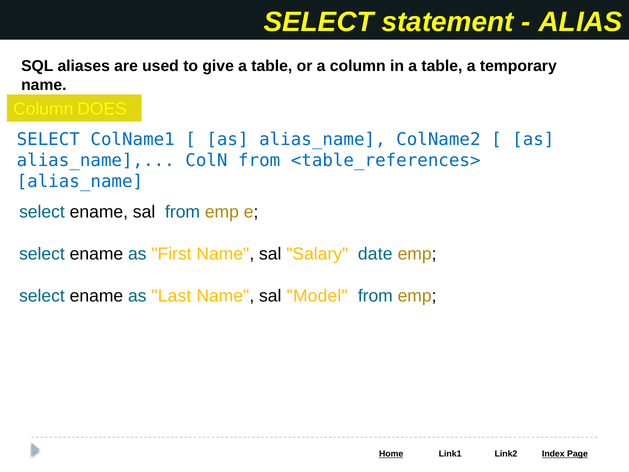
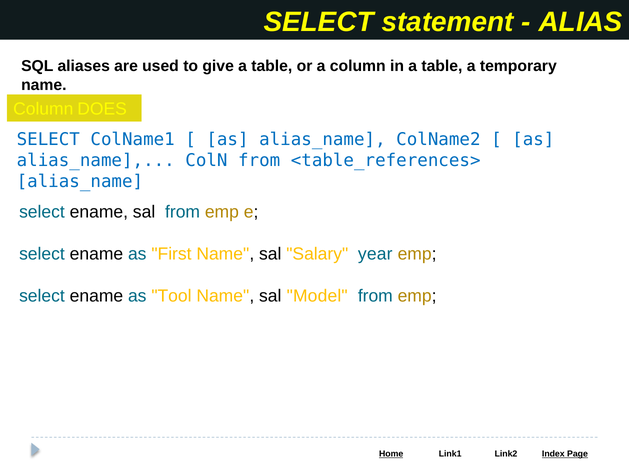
date: date -> year
Last: Last -> Tool
